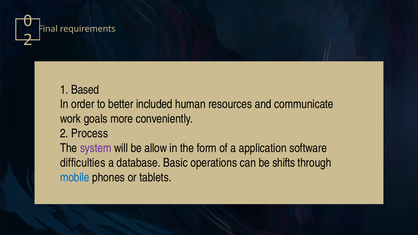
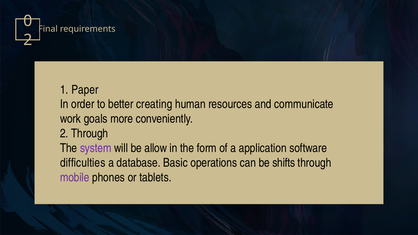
Based: Based -> Paper
included: included -> creating
2 Process: Process -> Through
mobile colour: blue -> purple
